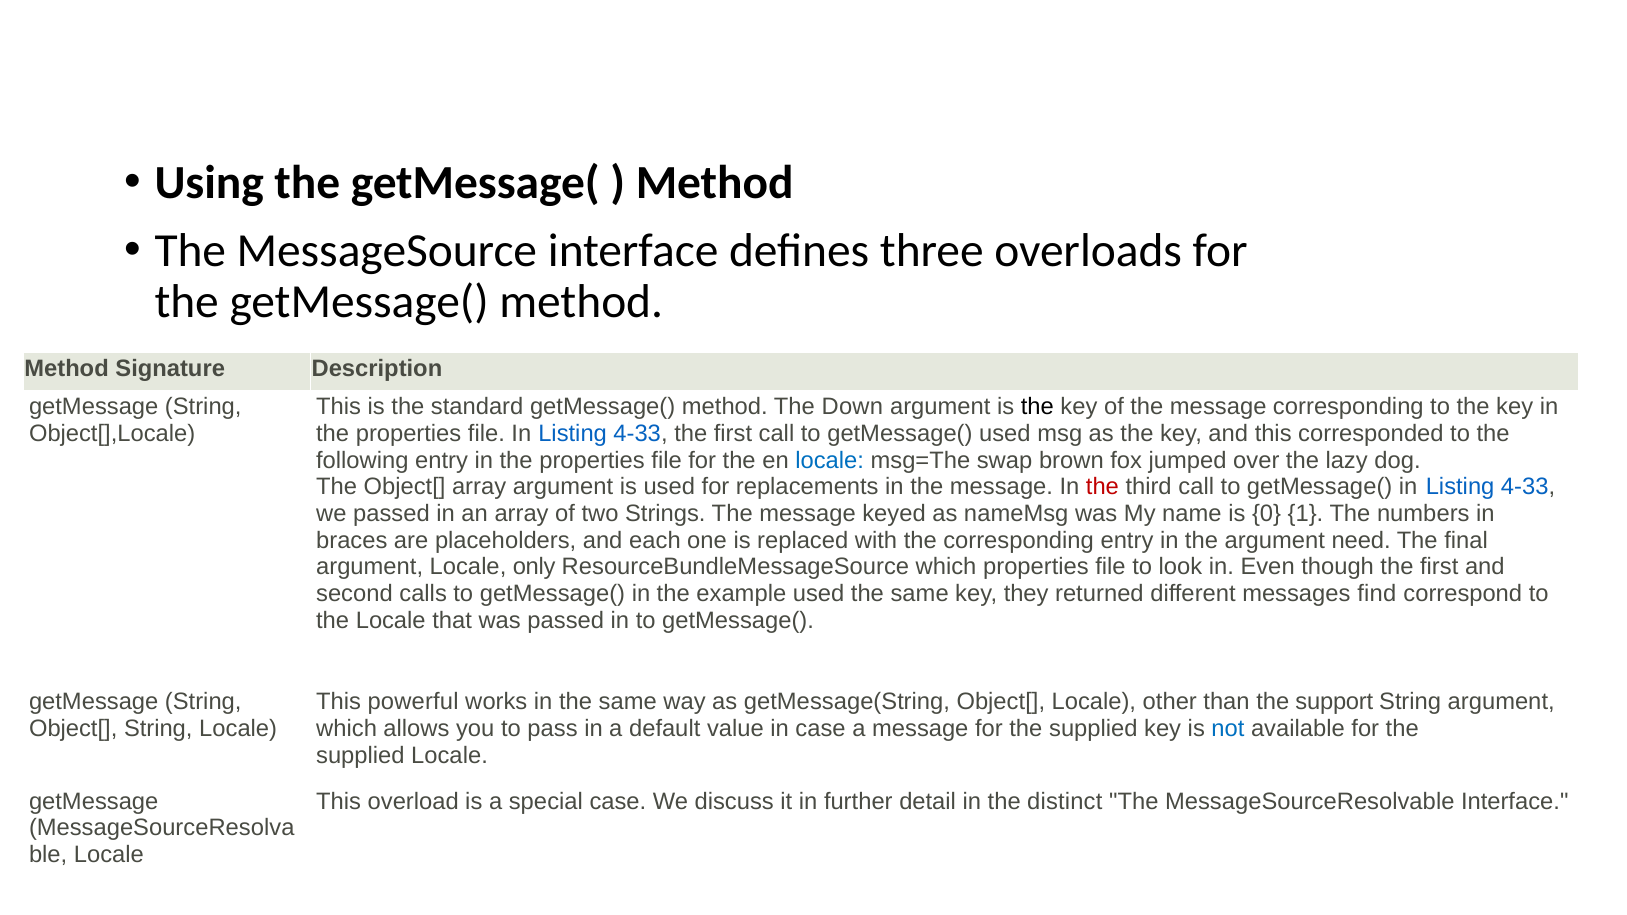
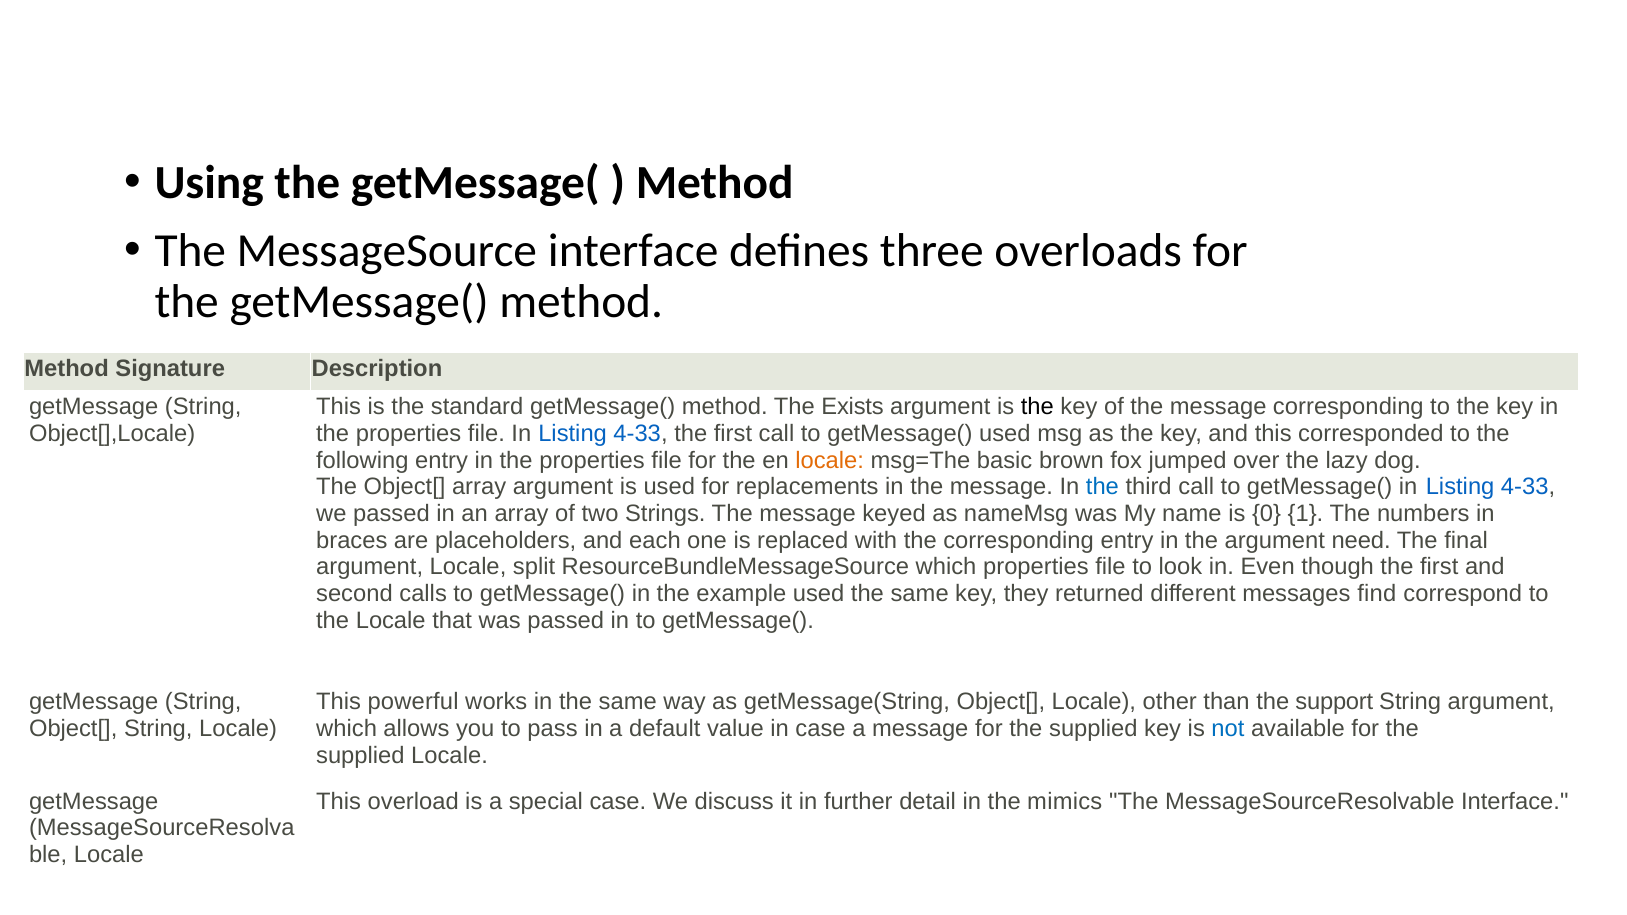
Down: Down -> Exists
locale at (830, 461) colour: blue -> orange
swap: swap -> basic
the at (1102, 487) colour: red -> blue
only: only -> split
distinct: distinct -> mimics
